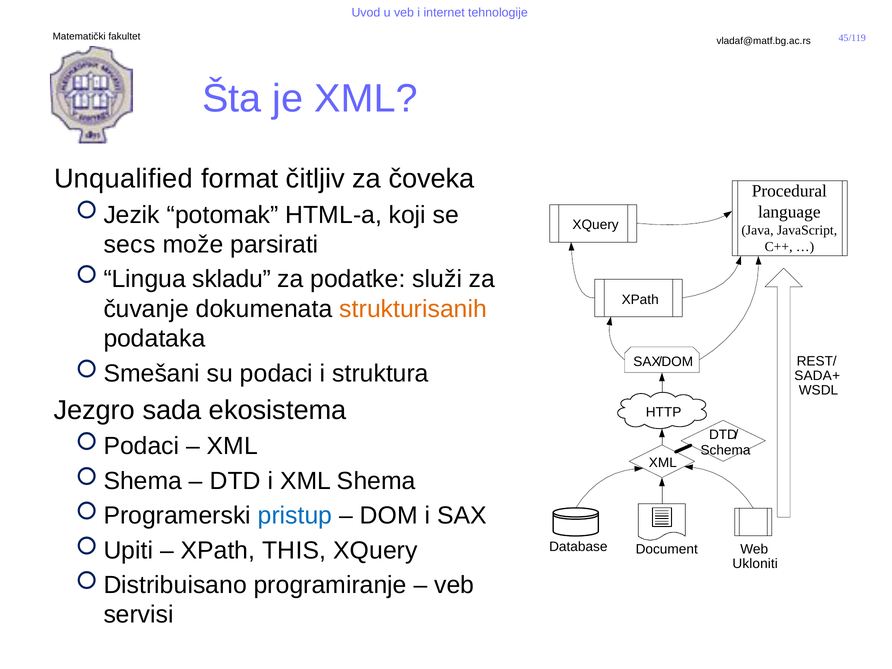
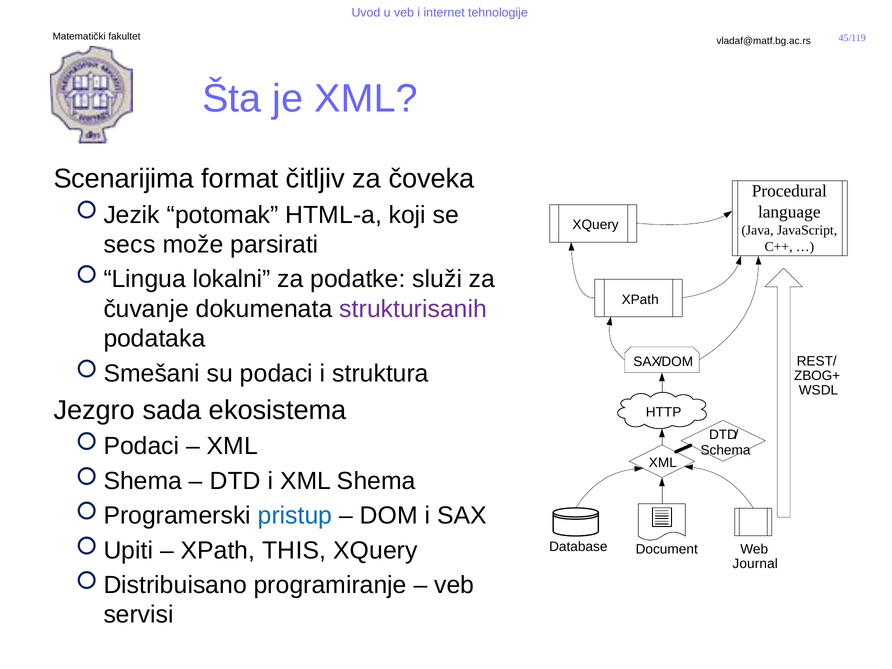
Unqualified: Unqualified -> Scenarijima
skladu: skladu -> lokalni
strukturisanih colour: orange -> purple
SADA at (813, 376): SADA -> ZBOG
Ukloniti: Ukloniti -> Journal
